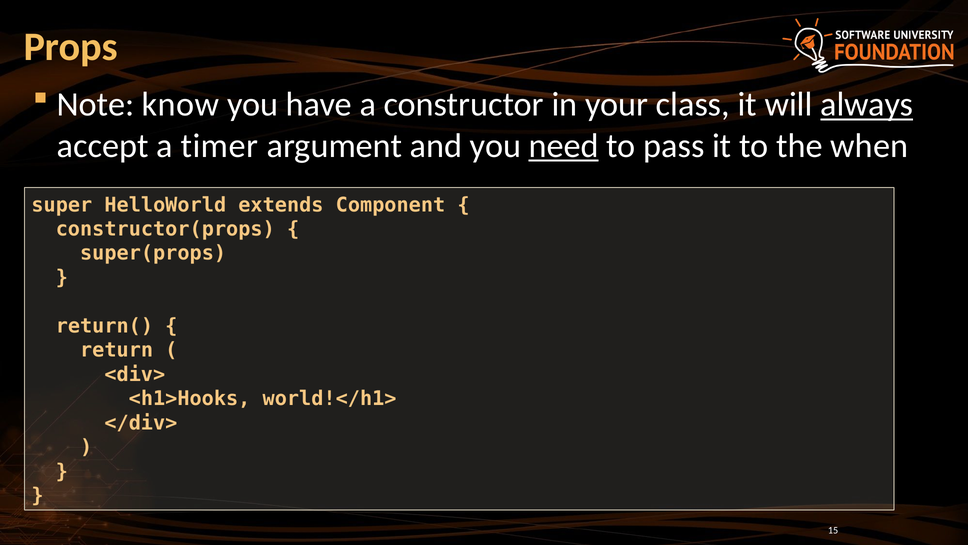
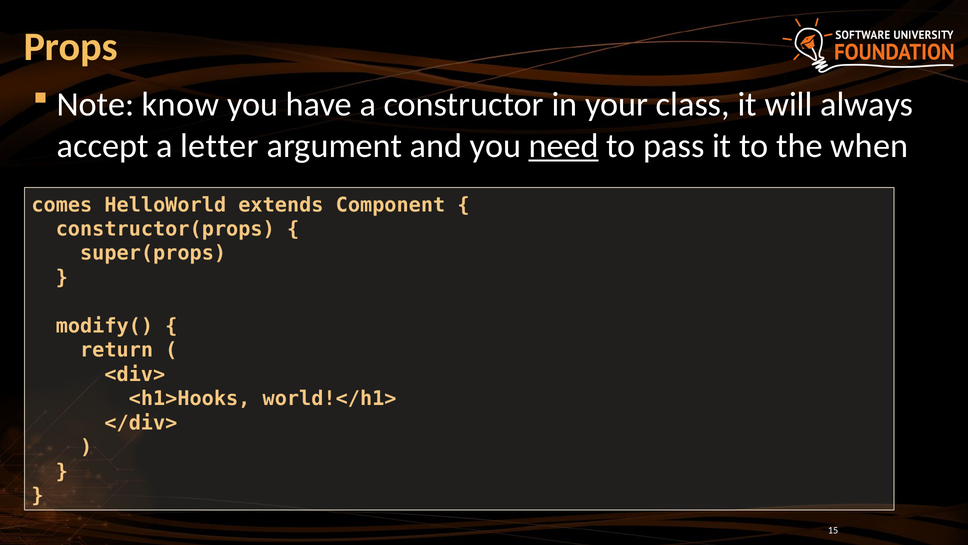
always underline: present -> none
timer: timer -> letter
super: super -> comes
return(: return( -> modify(
